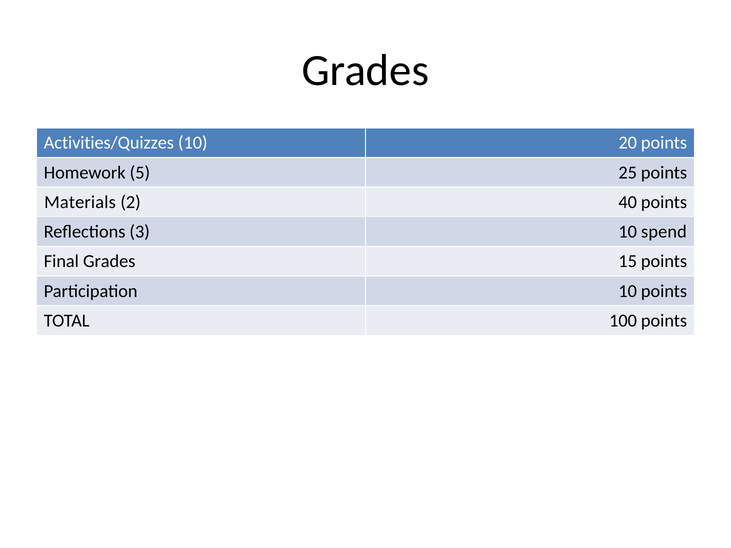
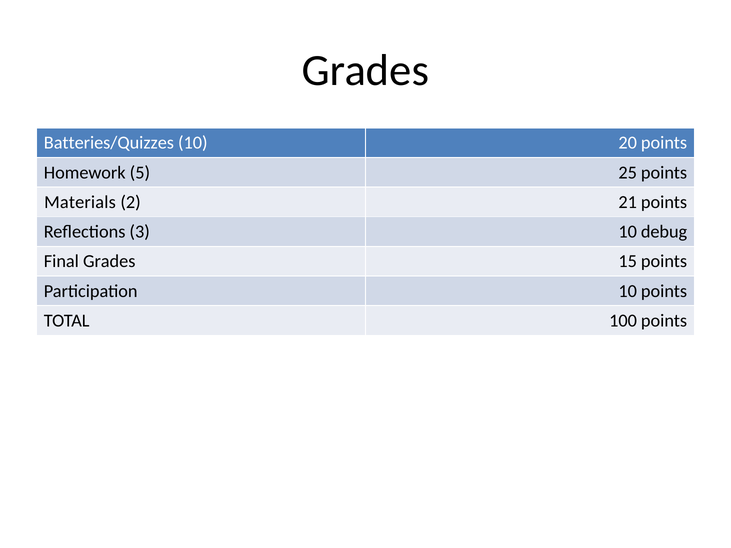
Activities/Quizzes: Activities/Quizzes -> Batteries/Quizzes
40: 40 -> 21
spend: spend -> debug
